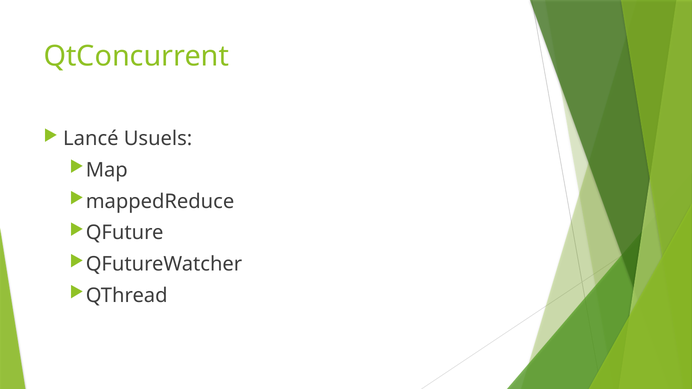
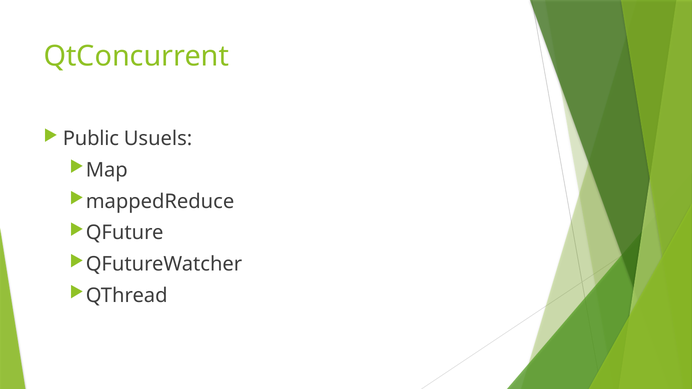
Lancé: Lancé -> Public
